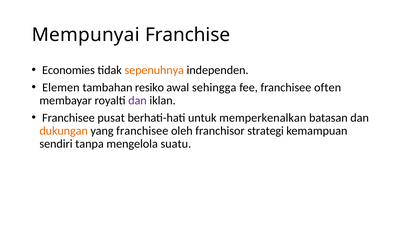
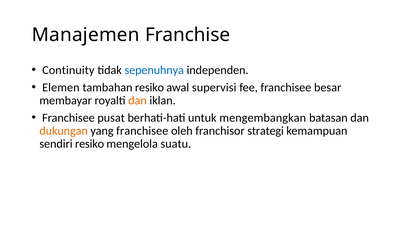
Mempunyai: Mempunyai -> Manajemen
Economies: Economies -> Continuity
sepenuhnya colour: orange -> blue
sehingga: sehingga -> supervisi
often: often -> besar
dan at (138, 101) colour: purple -> orange
memperkenalkan: memperkenalkan -> mengembangkan
sendiri tanpa: tanpa -> resiko
